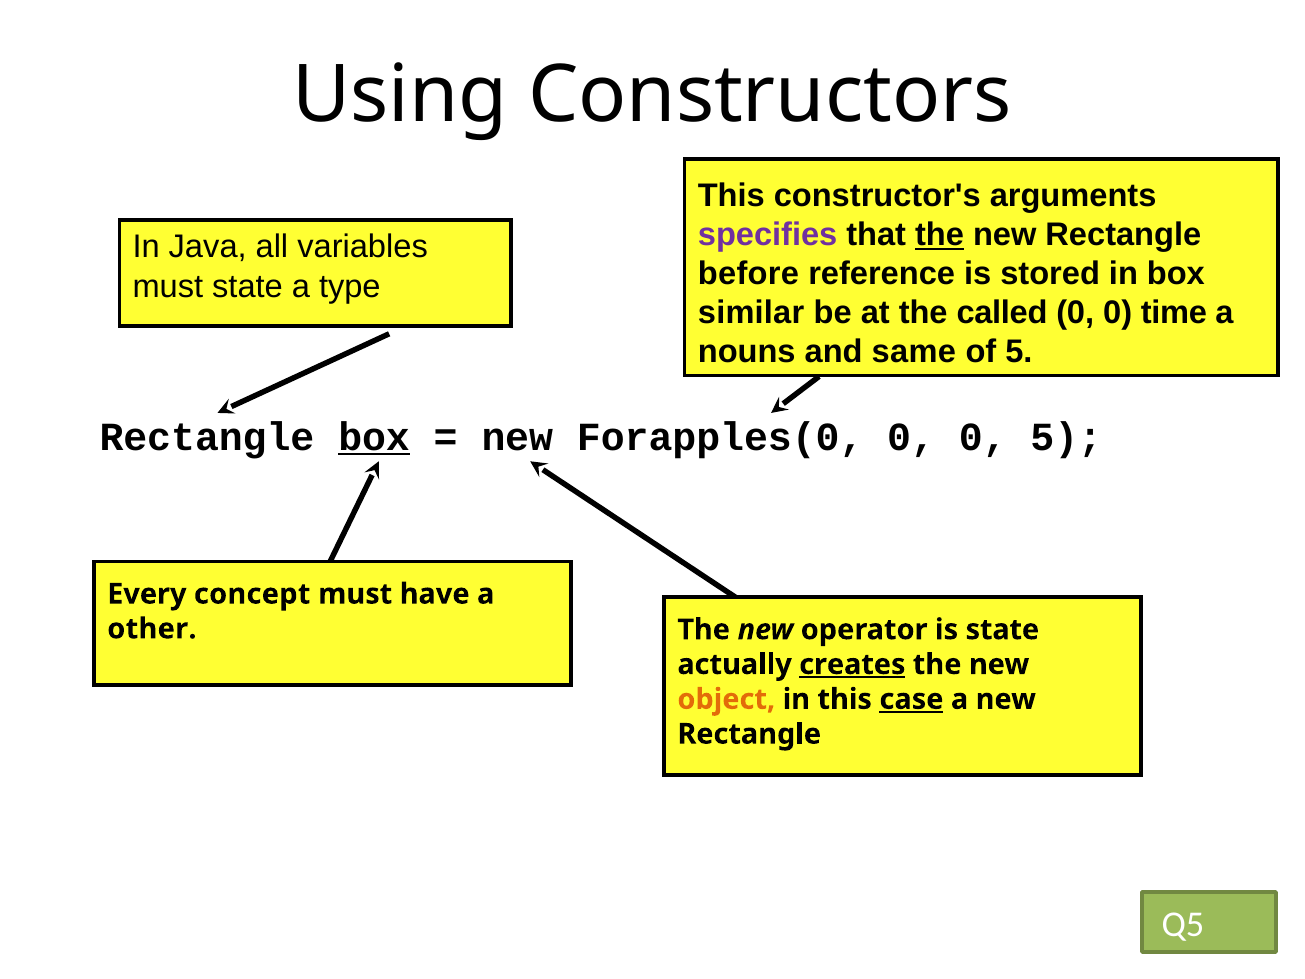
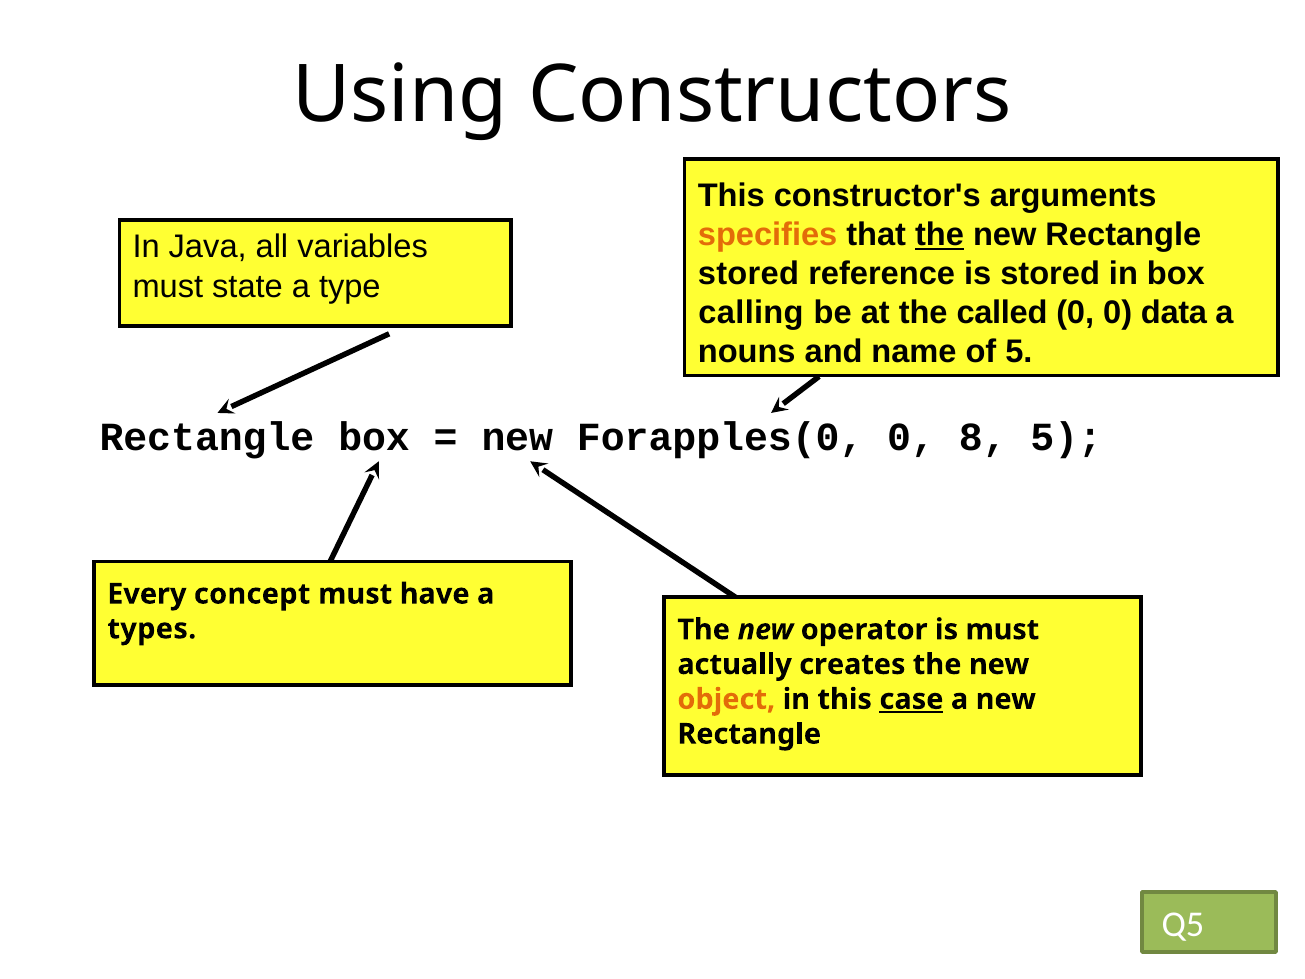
specifies colour: purple -> orange
before at (748, 274): before -> stored
similar: similar -> calling
time: time -> data
same: same -> name
box at (374, 437) underline: present -> none
0 at (983, 437): 0 -> 8
other: other -> types
is state: state -> must
creates underline: present -> none
